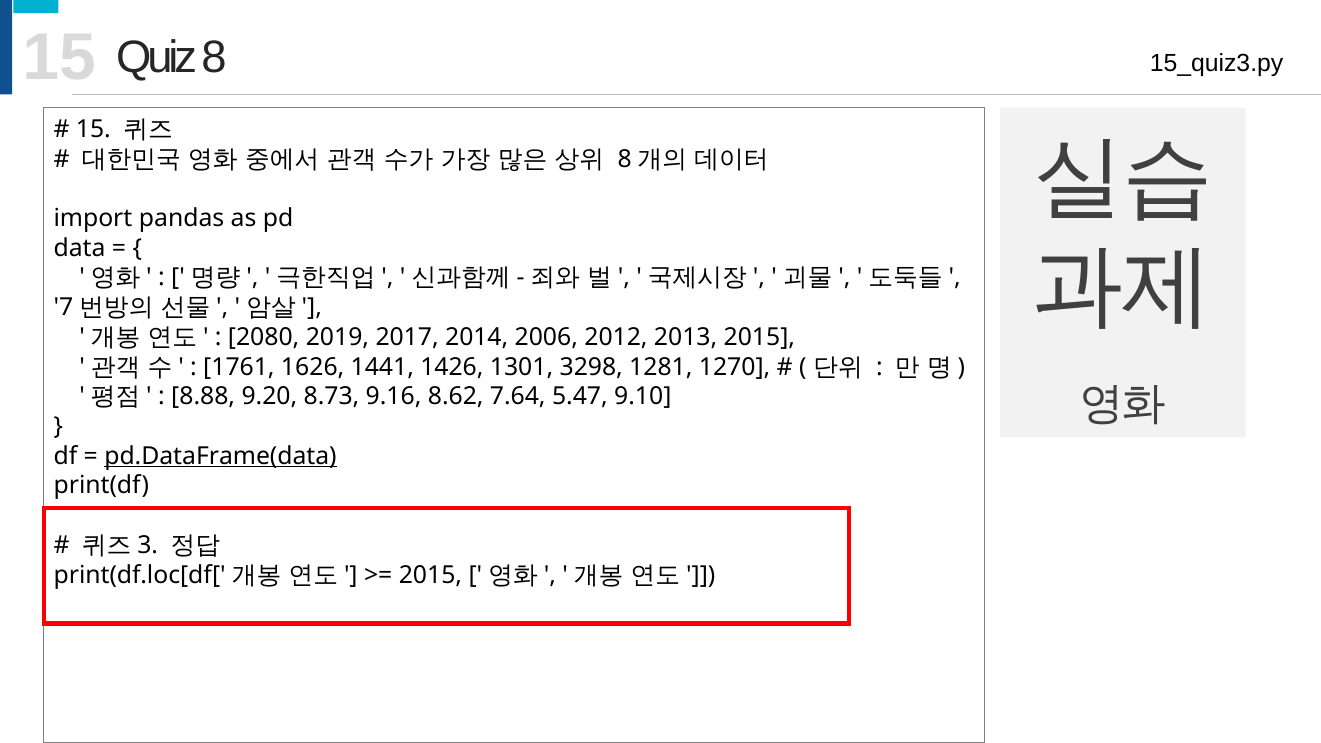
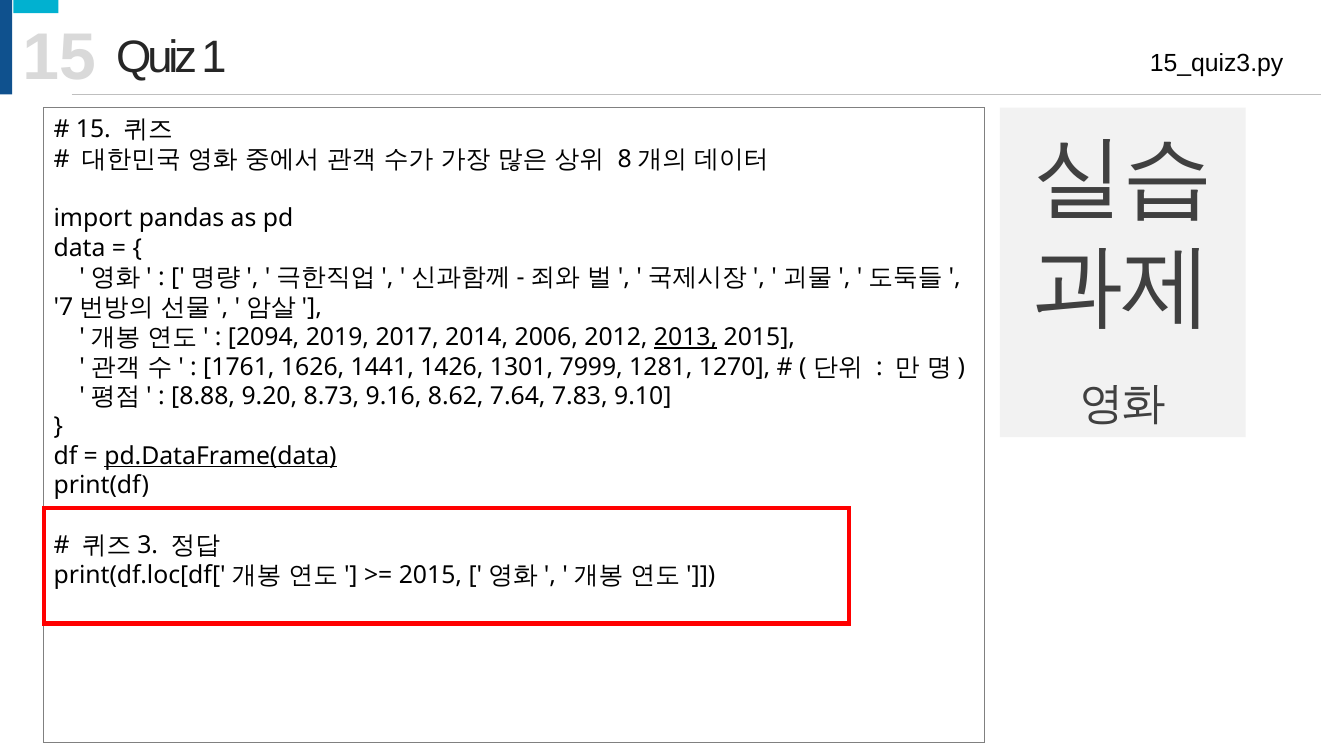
8: 8 -> 1
2080: 2080 -> 2094
2013 underline: none -> present
3298: 3298 -> 7999
5.47: 5.47 -> 7.83
